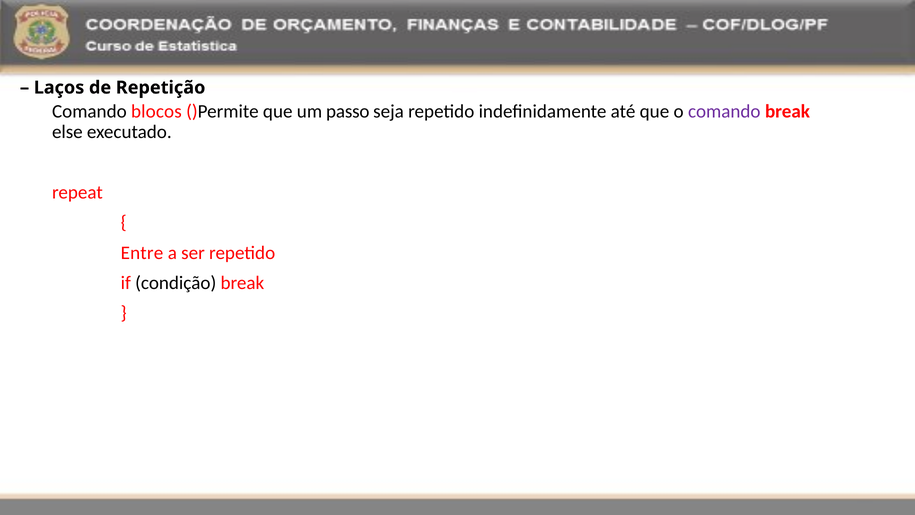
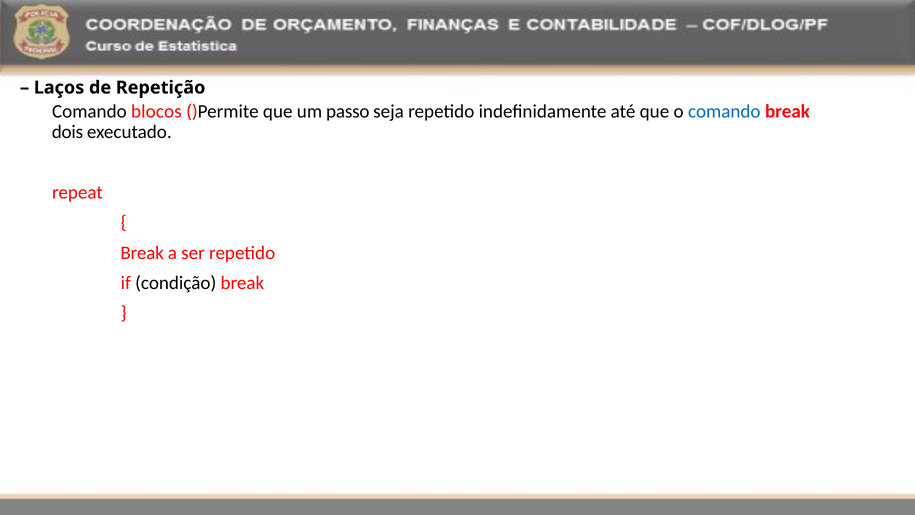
comando at (724, 111) colour: purple -> blue
else: else -> dois
Entre at (142, 253): Entre -> Break
